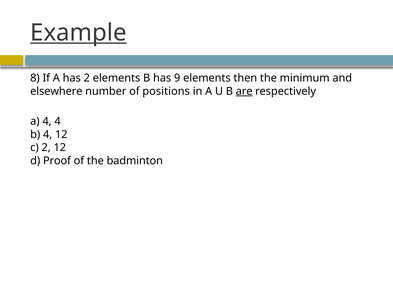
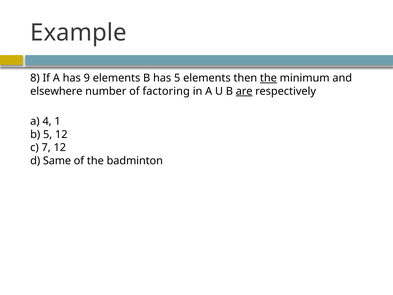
Example underline: present -> none
has 2: 2 -> 9
has 9: 9 -> 5
the at (268, 78) underline: none -> present
positions: positions -> factoring
4 4: 4 -> 1
b 4: 4 -> 5
c 2: 2 -> 7
Proof: Proof -> Same
